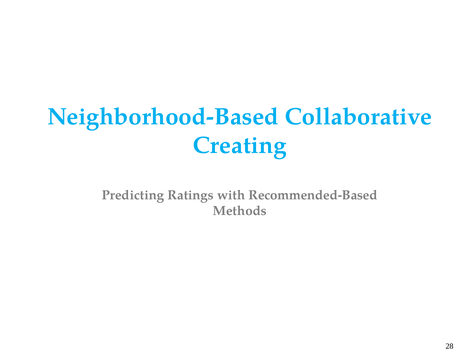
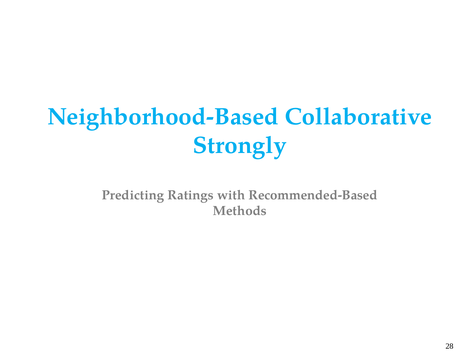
Creating: Creating -> Strongly
